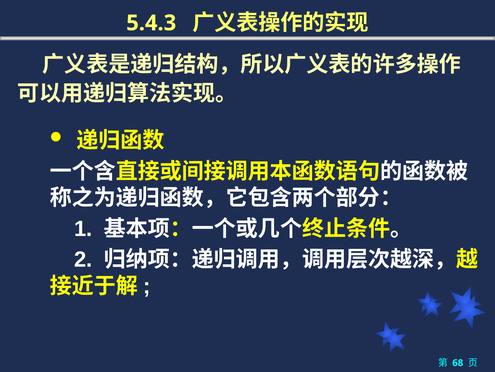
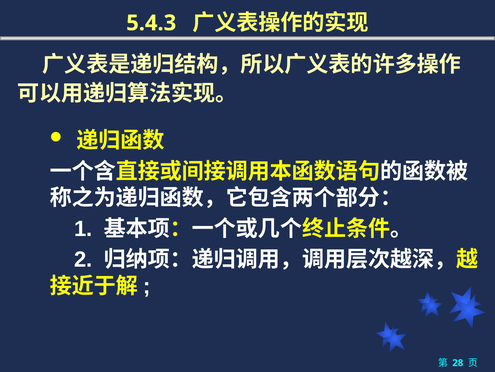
68: 68 -> 28
